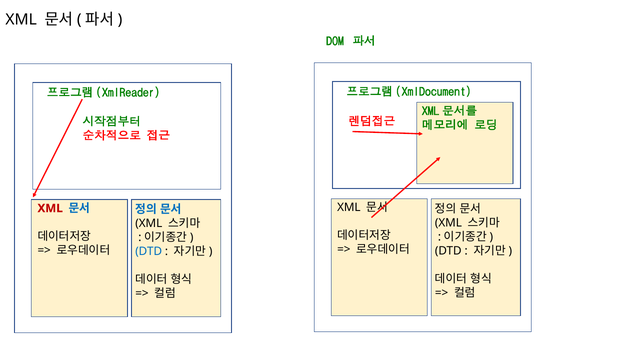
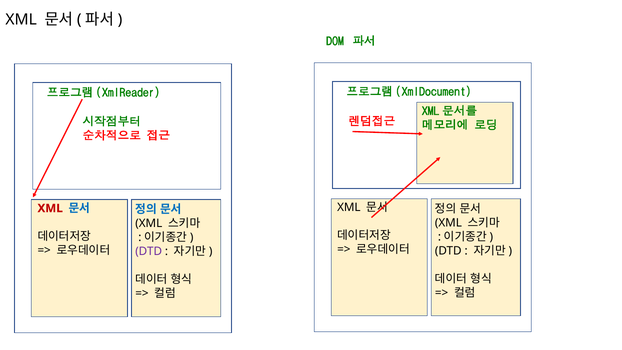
DTD at (149, 251) colour: blue -> purple
